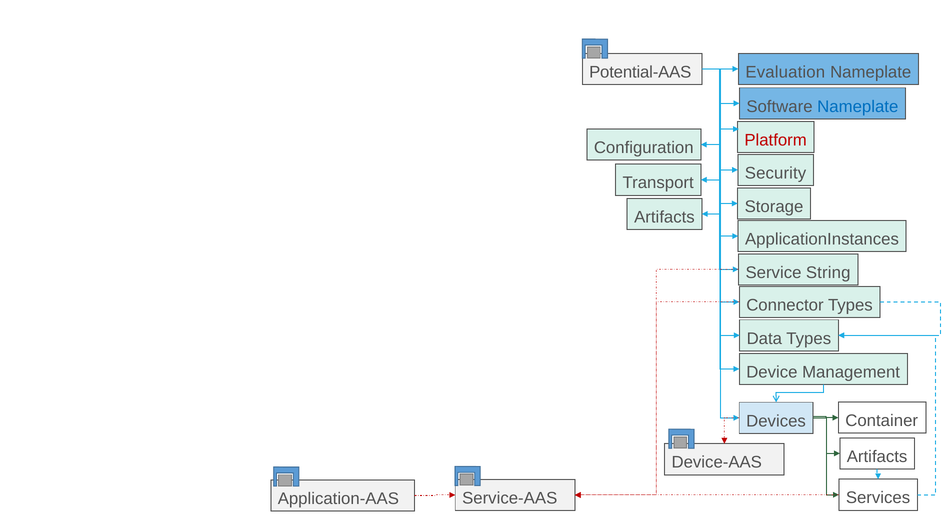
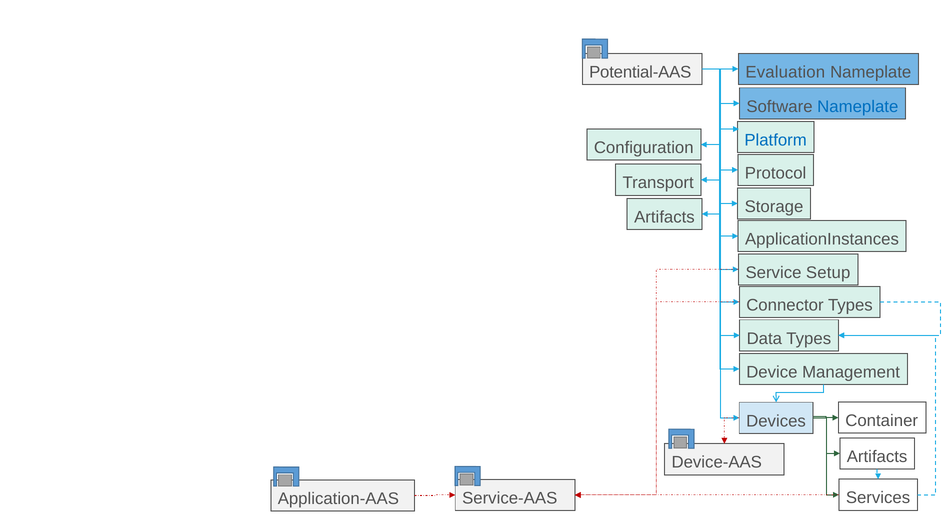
Platform colour: red -> blue
Security: Security -> Protocol
String: String -> Setup
